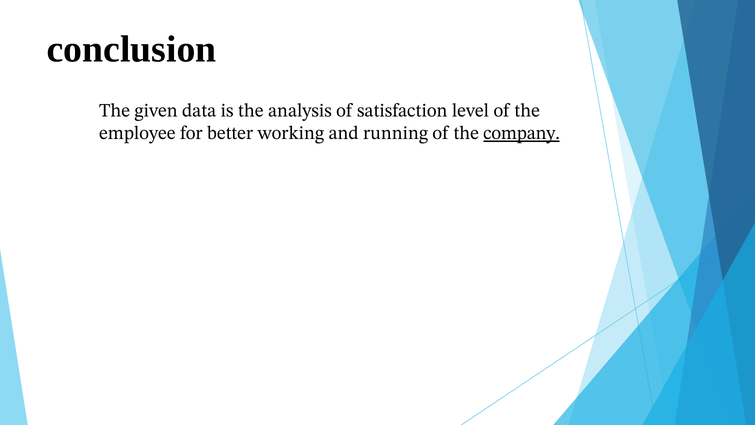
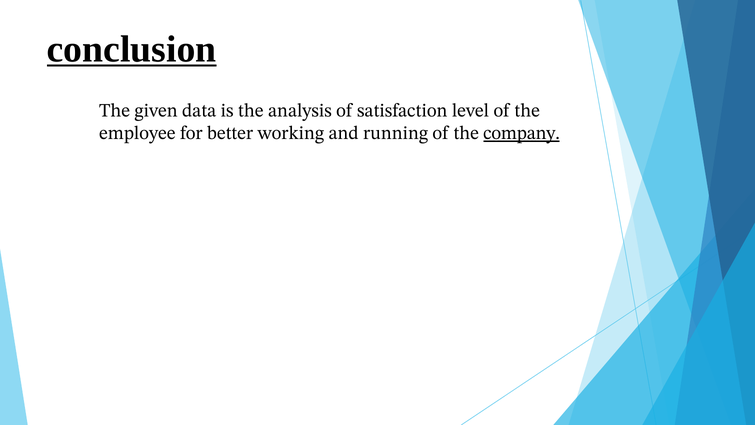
conclusion underline: none -> present
